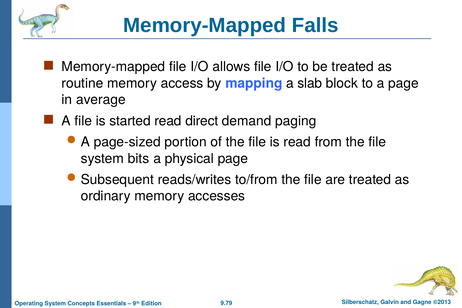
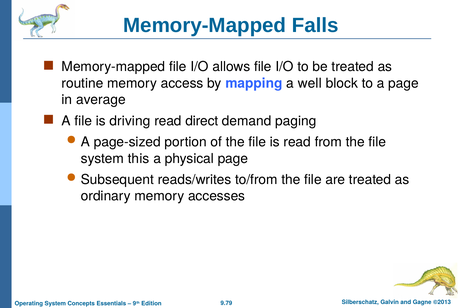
slab: slab -> well
started: started -> driving
bits: bits -> this
